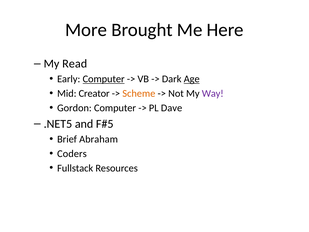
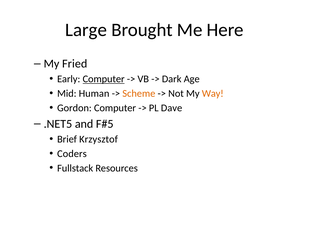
More: More -> Large
Read: Read -> Fried
Age underline: present -> none
Creator: Creator -> Human
Way colour: purple -> orange
Abraham: Abraham -> Krzysztof
